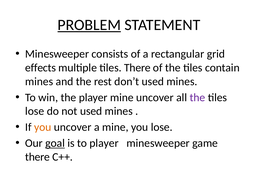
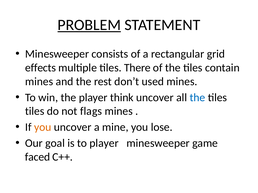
player mine: mine -> think
the at (197, 98) colour: purple -> blue
lose at (35, 111): lose -> tiles
not used: used -> flags
goal underline: present -> none
there at (37, 157): there -> faced
